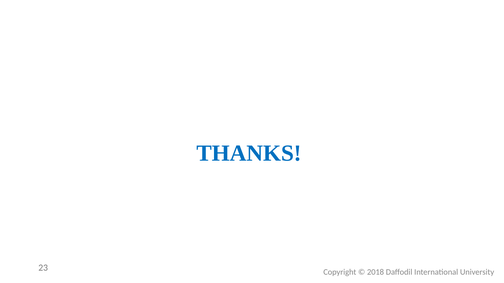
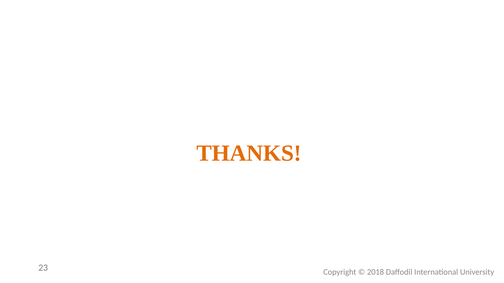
THANKS colour: blue -> orange
